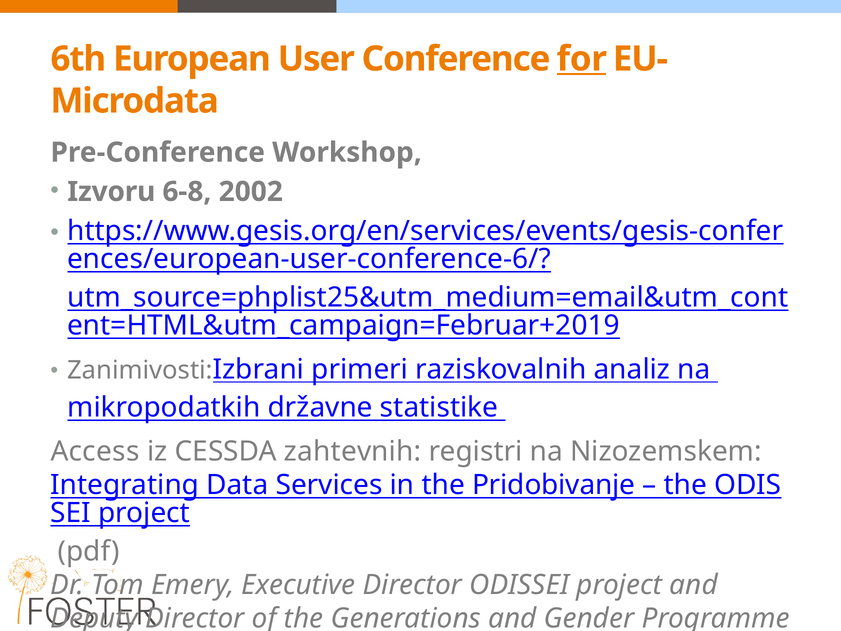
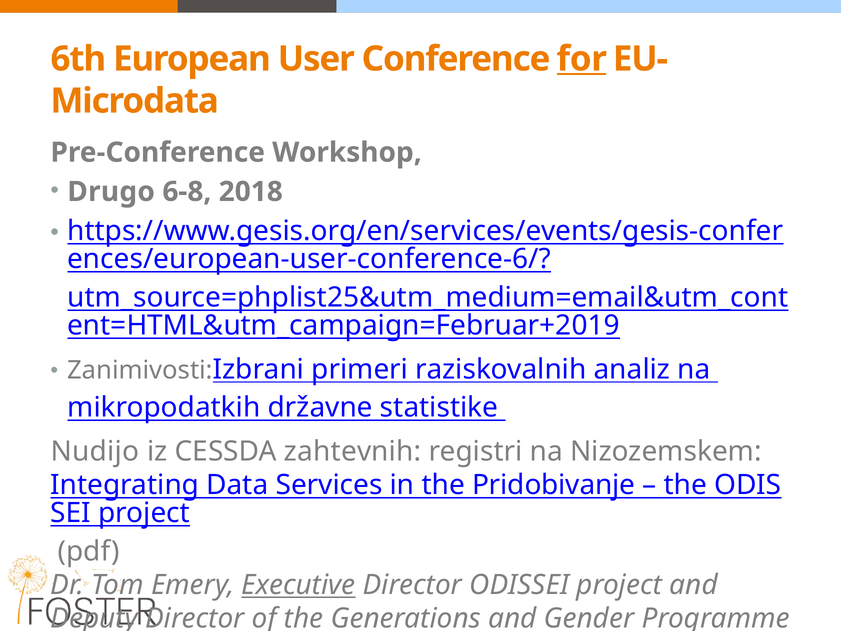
Izvoru: Izvoru -> Drugo
2002: 2002 -> 2018
Access: Access -> Nudijo
Executive underline: none -> present
